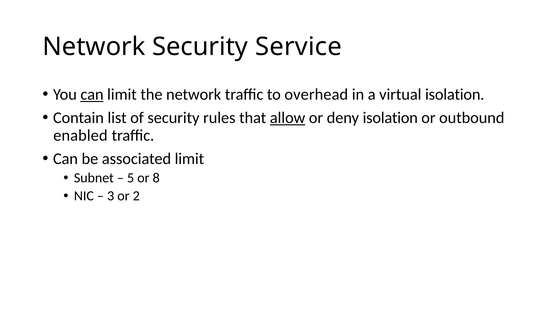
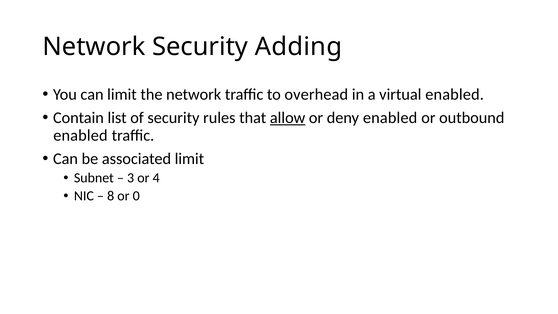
Service: Service -> Adding
can at (92, 94) underline: present -> none
virtual isolation: isolation -> enabled
deny isolation: isolation -> enabled
5: 5 -> 3
8: 8 -> 4
3: 3 -> 8
2: 2 -> 0
